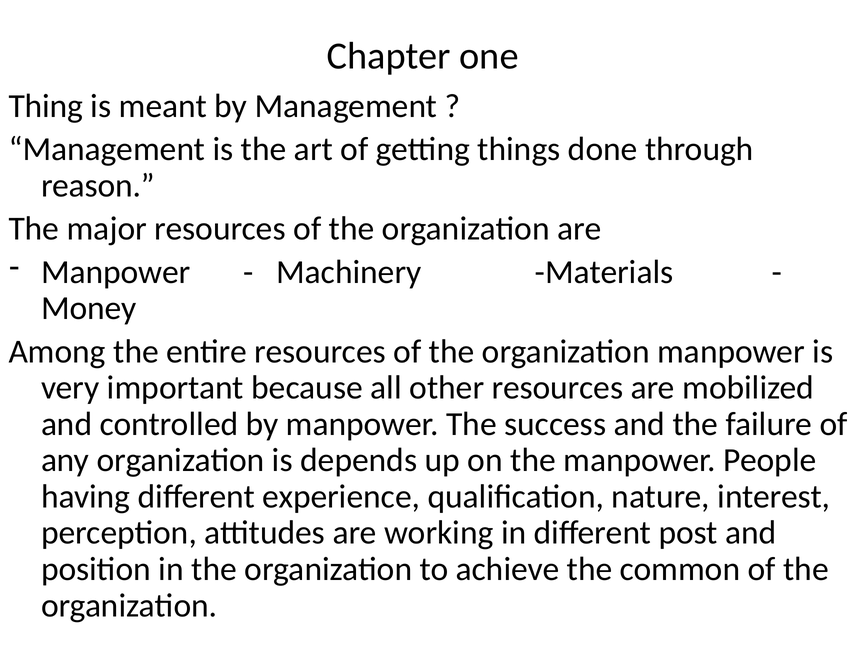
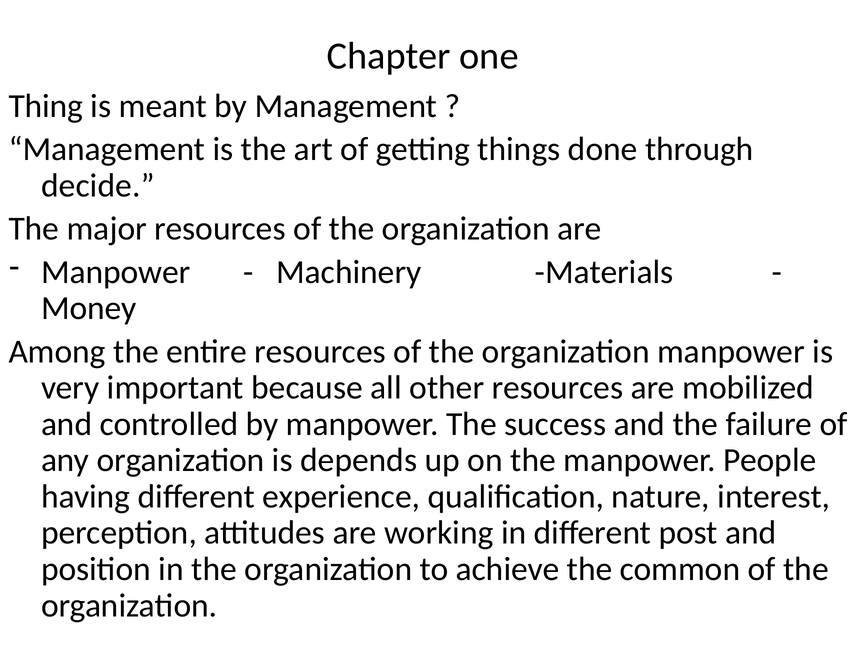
reason: reason -> decide
